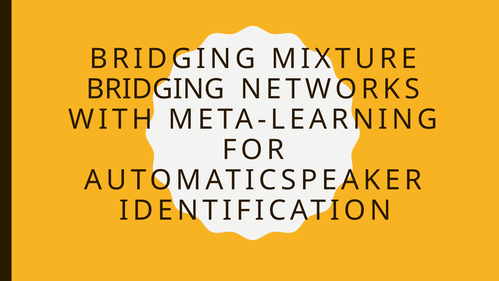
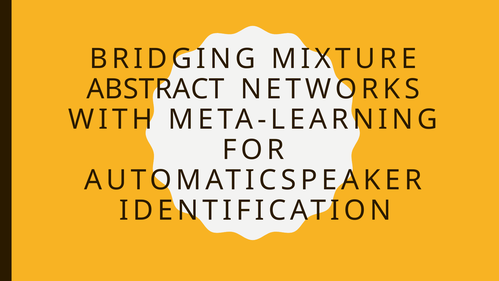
BRIDGING at (155, 89): BRIDGING -> ABSTRACT
